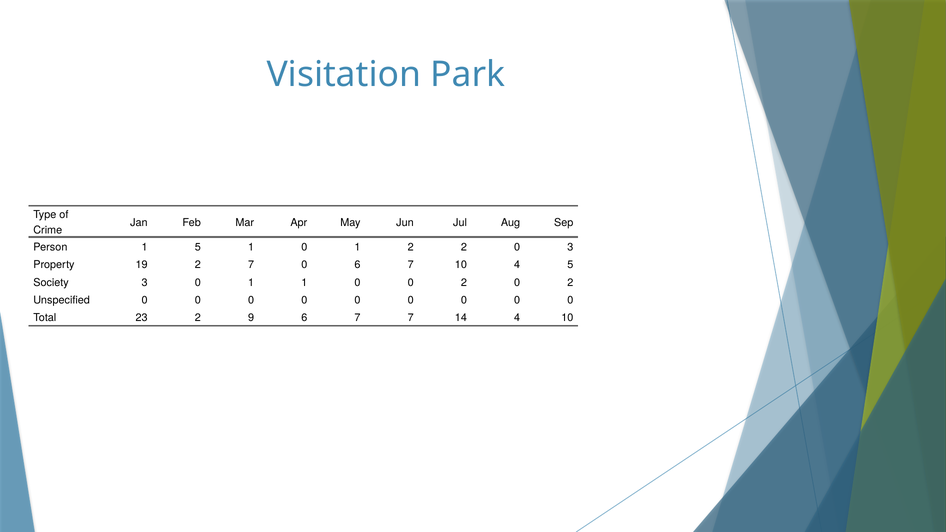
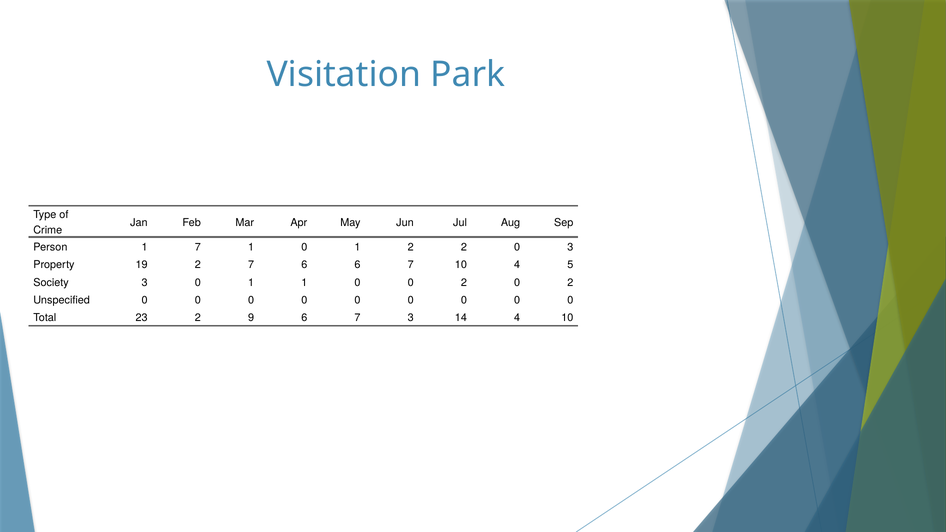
1 5: 5 -> 7
7 0: 0 -> 6
7 7: 7 -> 3
